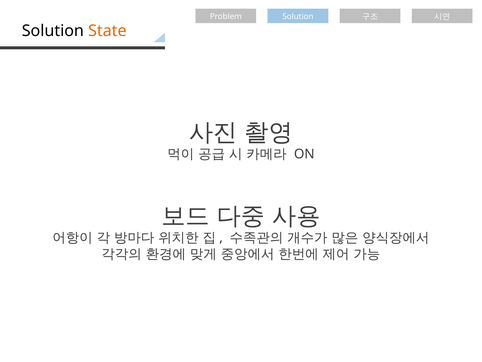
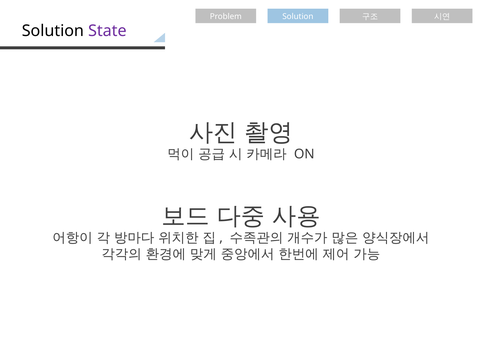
State colour: orange -> purple
